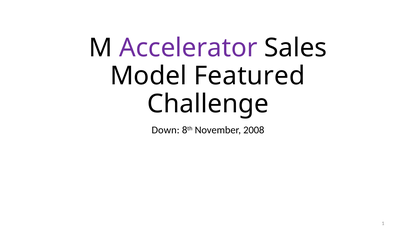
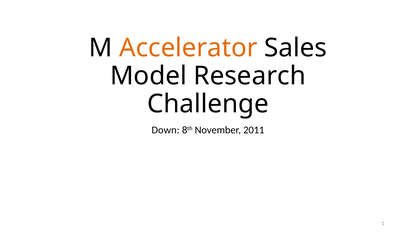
Accelerator colour: purple -> orange
Featured: Featured -> Research
2008: 2008 -> 2011
